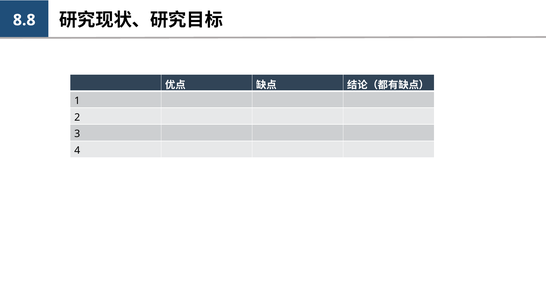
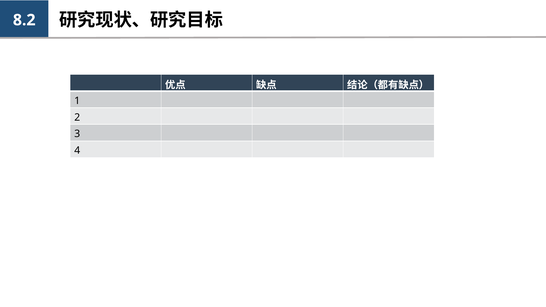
8.8: 8.8 -> 8.2
